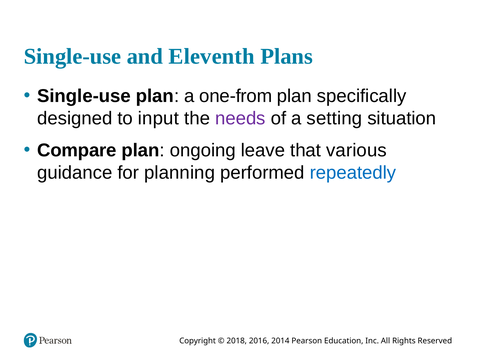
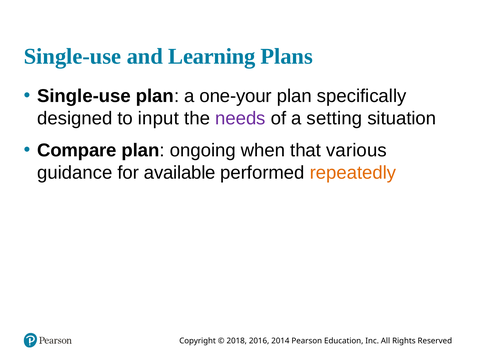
Eleventh: Eleventh -> Learning
one-from: one-from -> one-your
leave: leave -> when
planning: planning -> available
repeatedly colour: blue -> orange
